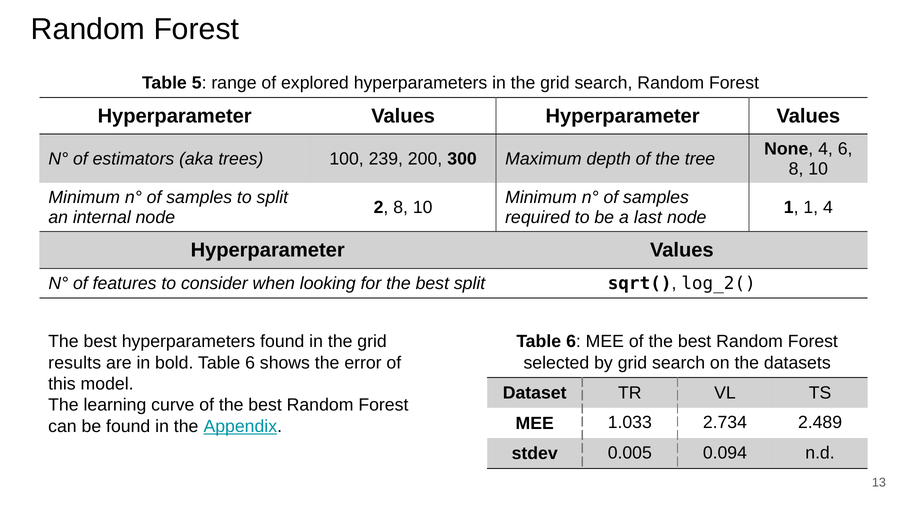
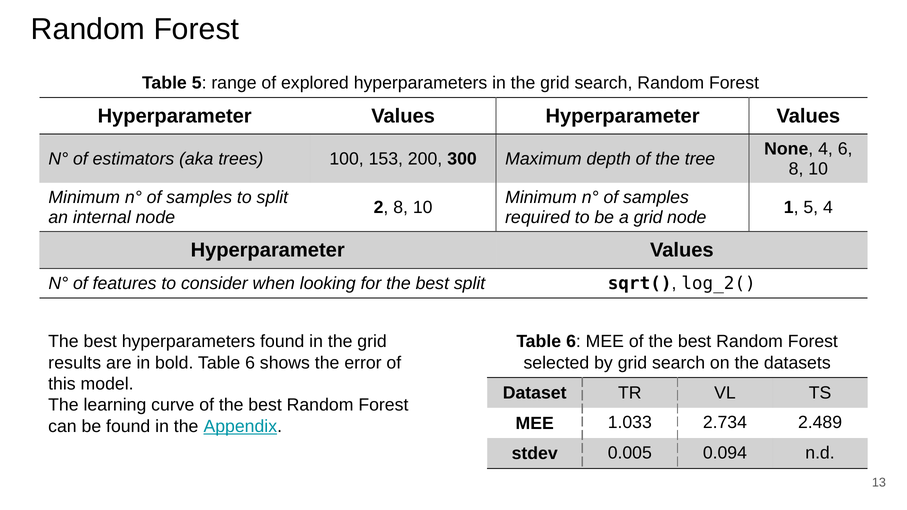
239: 239 -> 153
1 1: 1 -> 5
a last: last -> grid
